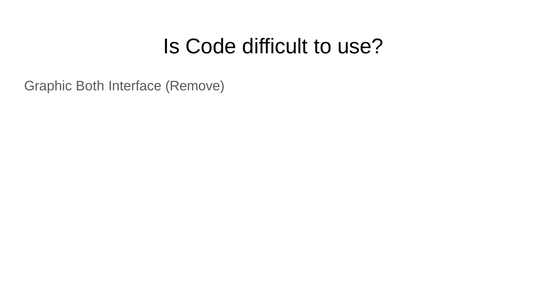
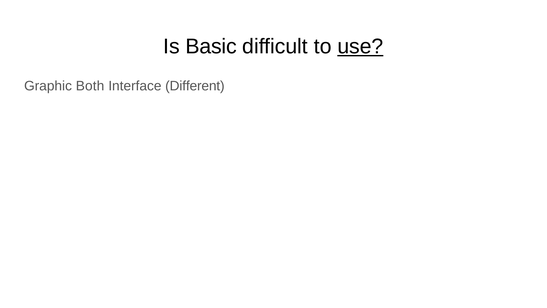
Code: Code -> Basic
use underline: none -> present
Remove: Remove -> Different
